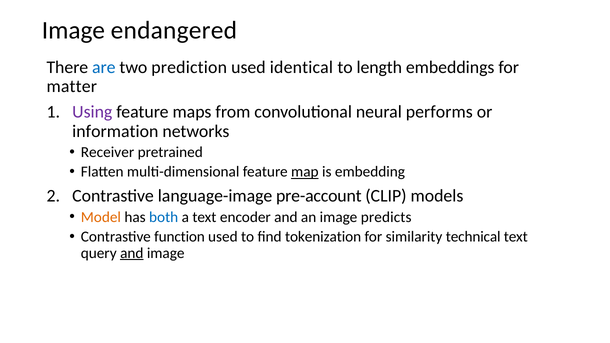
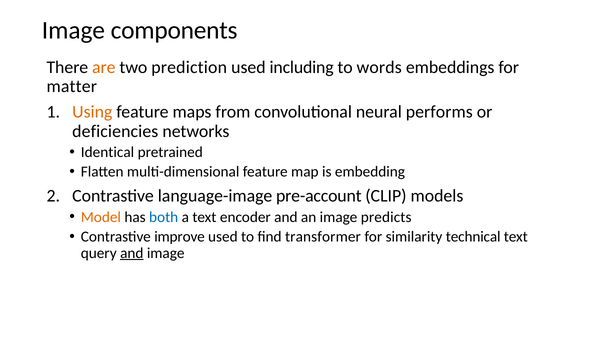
endangered: endangered -> components
are colour: blue -> orange
identical: identical -> including
length: length -> words
Using colour: purple -> orange
information: information -> deficiencies
Receiver: Receiver -> Identical
map underline: present -> none
function: function -> improve
tokenization: tokenization -> transformer
